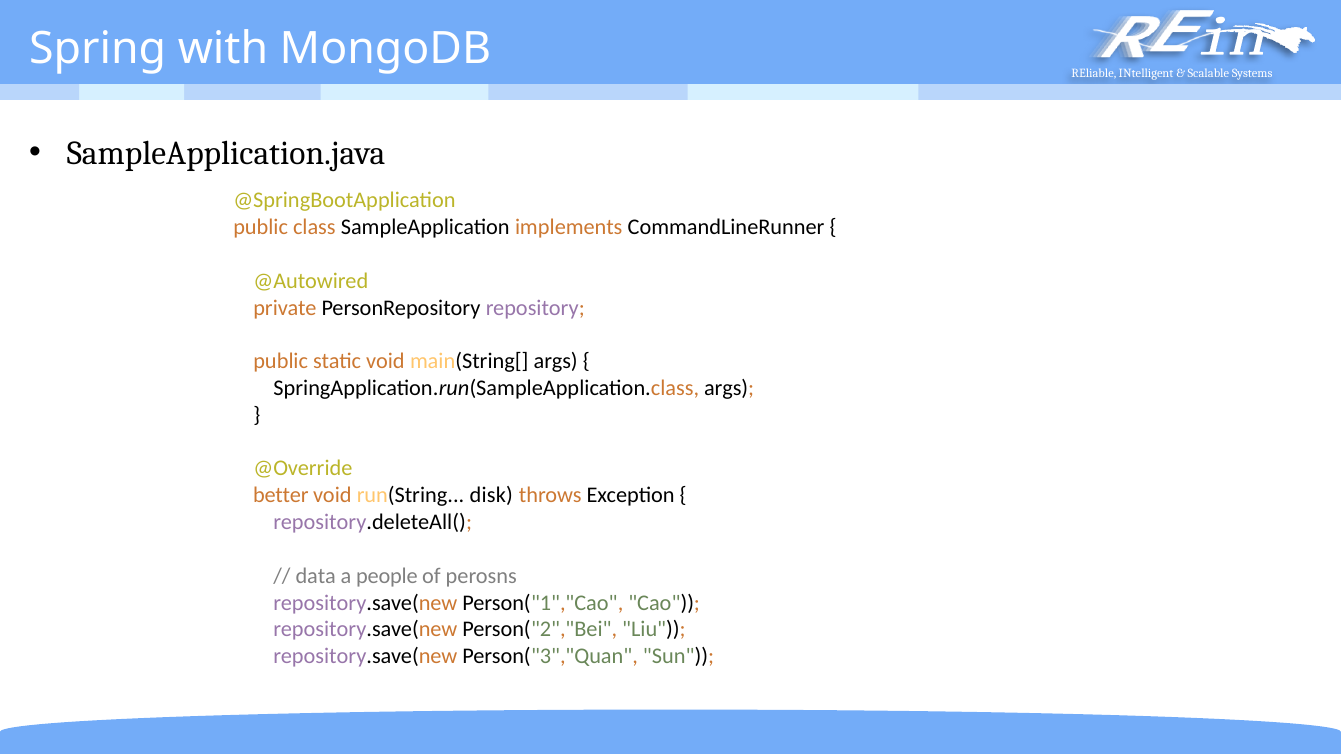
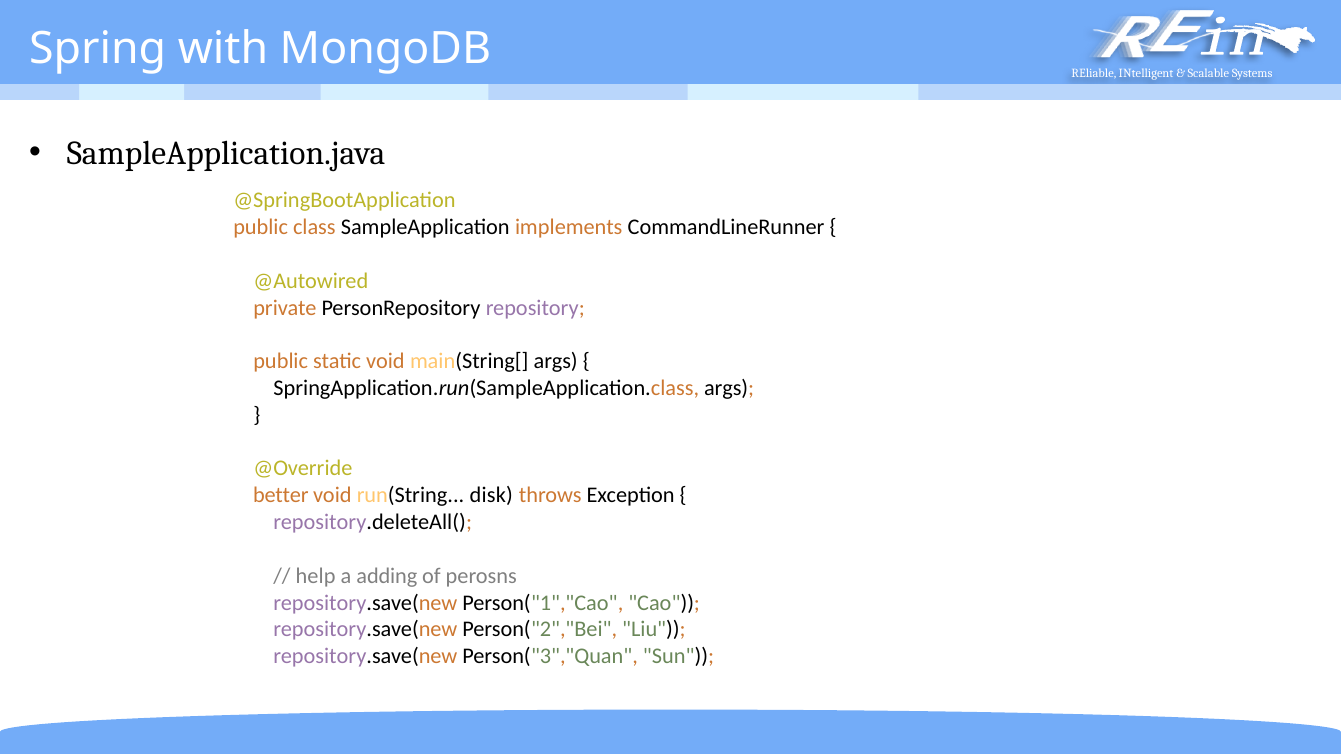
data: data -> help
people: people -> adding
